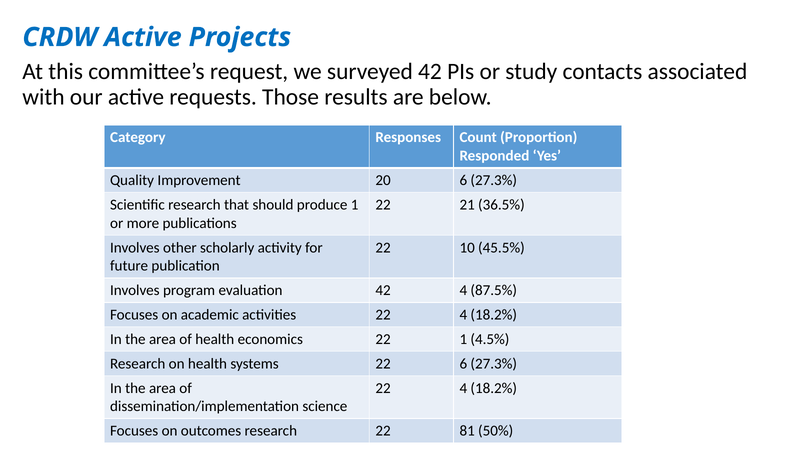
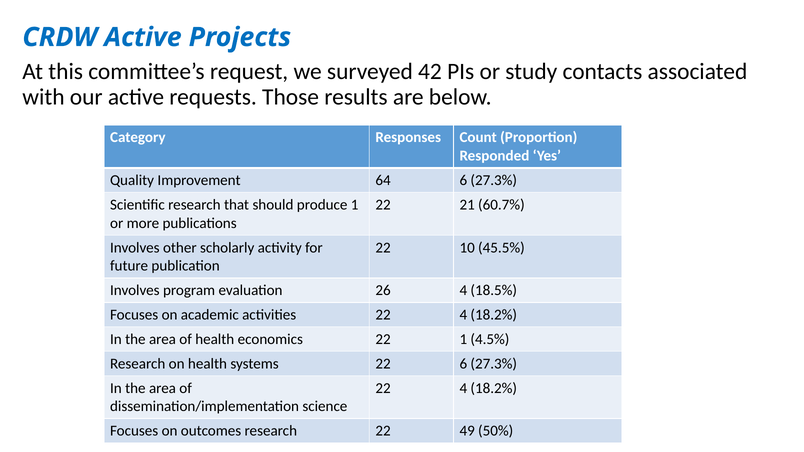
20: 20 -> 64
36.5%: 36.5% -> 60.7%
evaluation 42: 42 -> 26
87.5%: 87.5% -> 18.5%
81: 81 -> 49
